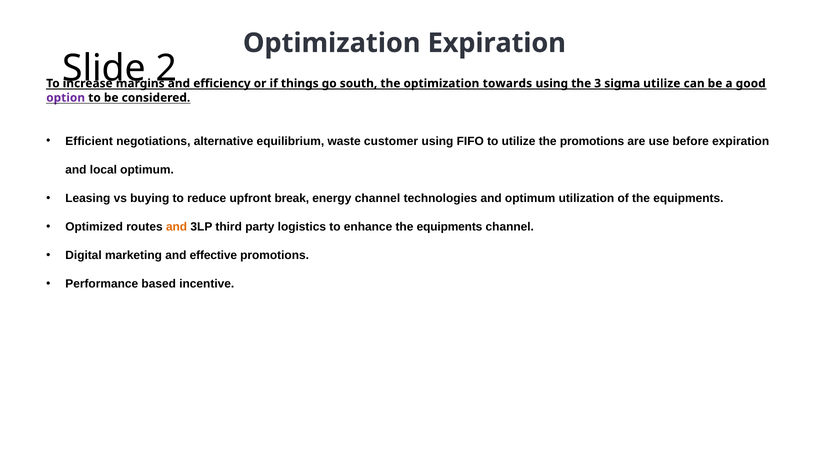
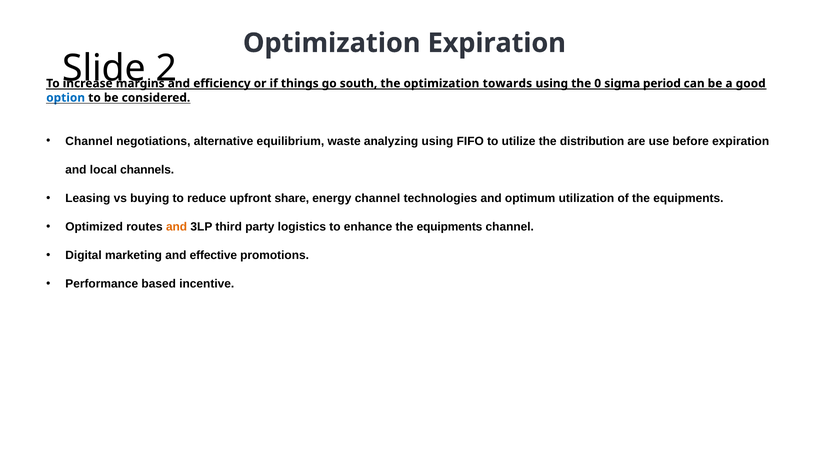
3: 3 -> 0
sigma utilize: utilize -> period
option colour: purple -> blue
Efficient at (89, 141): Efficient -> Channel
customer: customer -> analyzing
the promotions: promotions -> distribution
local optimum: optimum -> channels
break: break -> share
